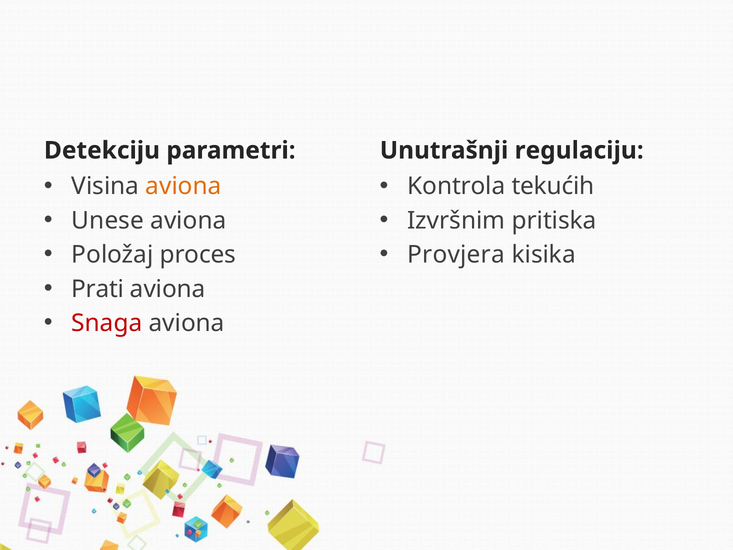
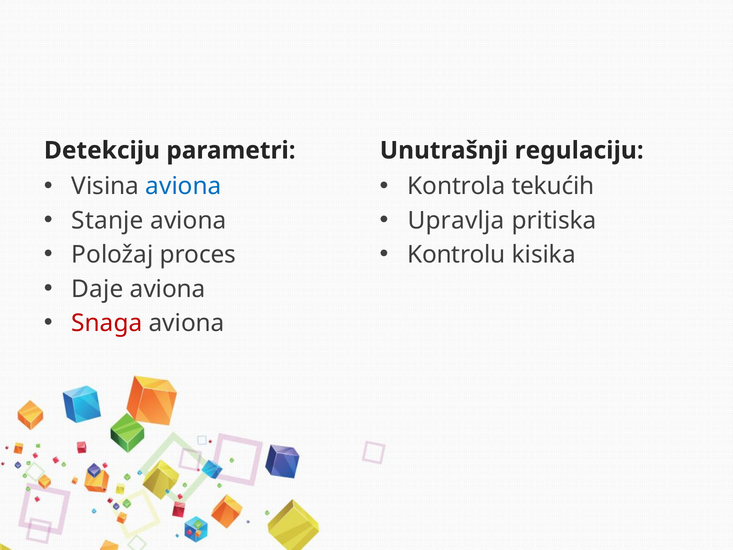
aviona at (183, 186) colour: orange -> blue
Unese: Unese -> Stanje
Izvršnim: Izvršnim -> Upravlja
Provjera: Provjera -> Kontrolu
Prati: Prati -> Daje
